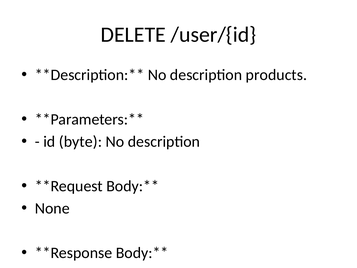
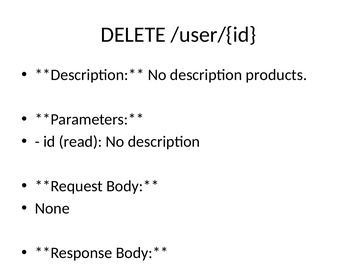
byte: byte -> read
